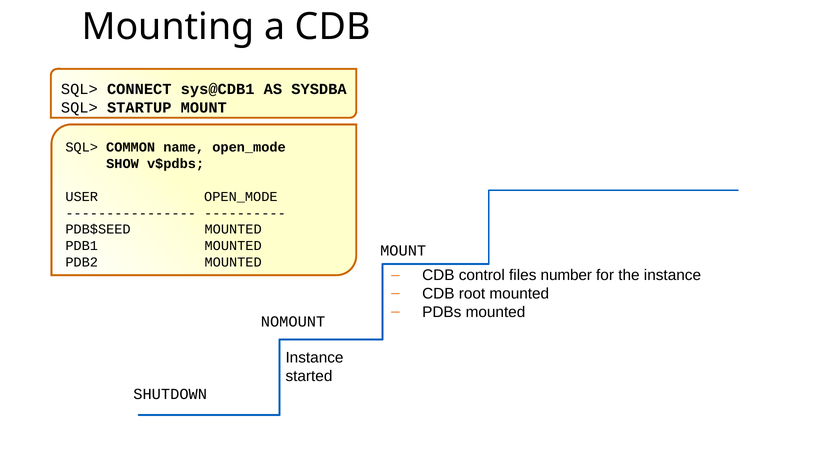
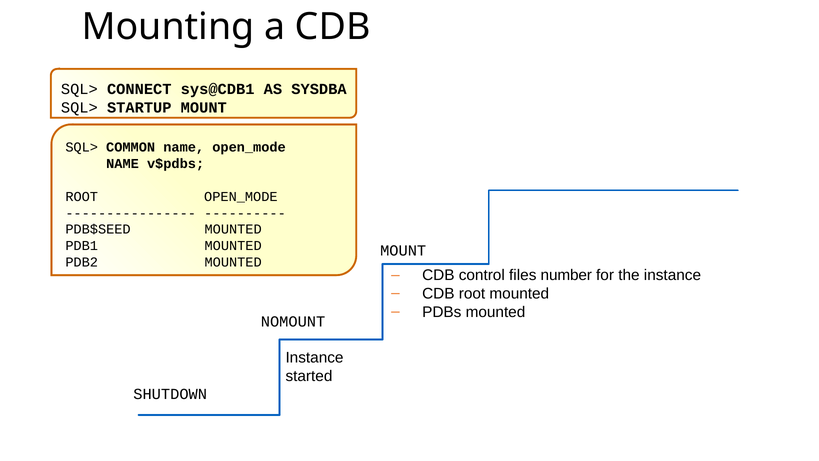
SHOW at (123, 164): SHOW -> NAME
USER at (82, 197): USER -> ROOT
